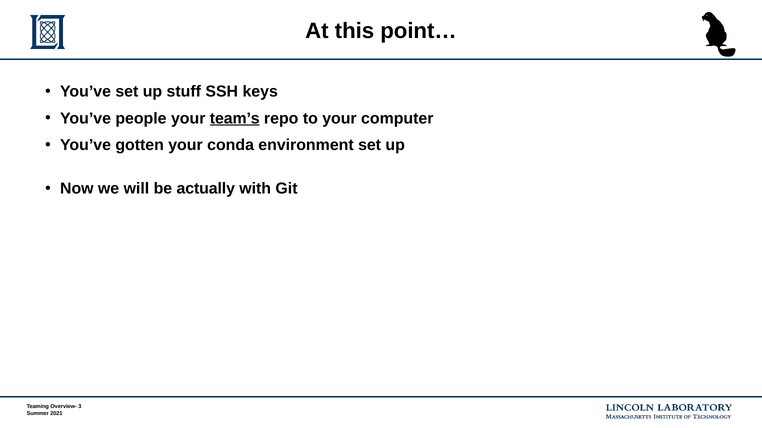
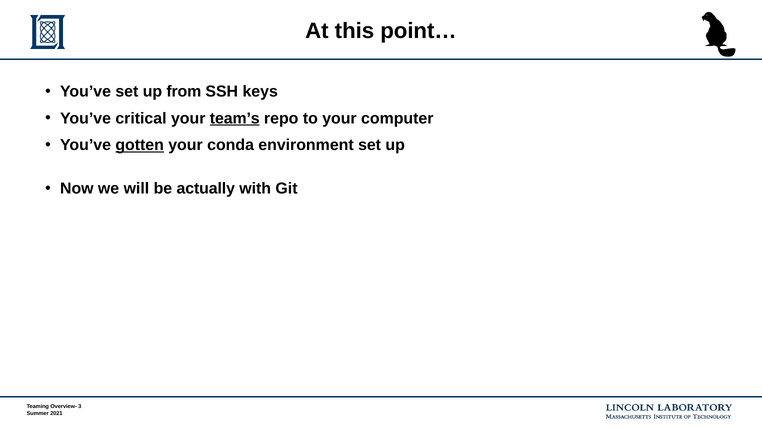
stuff: stuff -> from
people: people -> critical
gotten underline: none -> present
